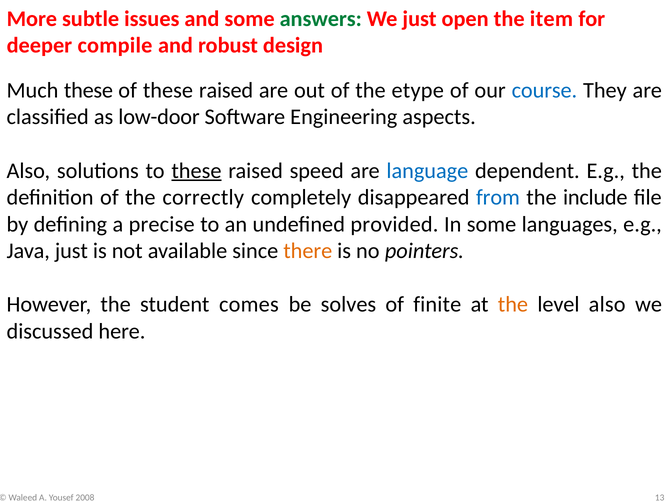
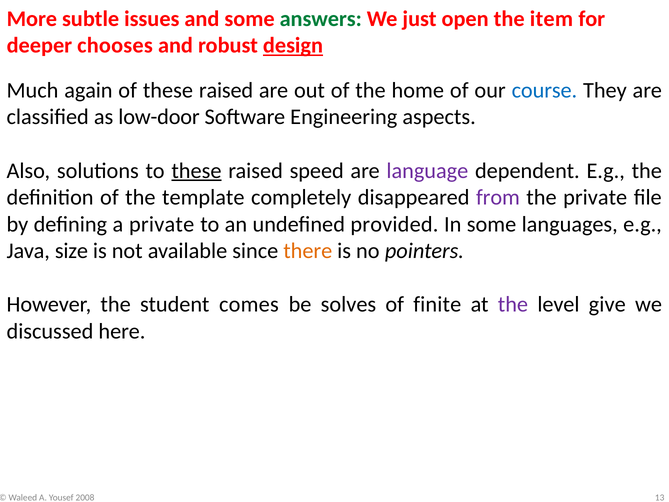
compile: compile -> chooses
design underline: none -> present
Much these: these -> again
etype: etype -> home
language colour: blue -> purple
correctly: correctly -> template
from colour: blue -> purple
the include: include -> private
a precise: precise -> private
Java just: just -> size
the at (513, 304) colour: orange -> purple
level also: also -> give
